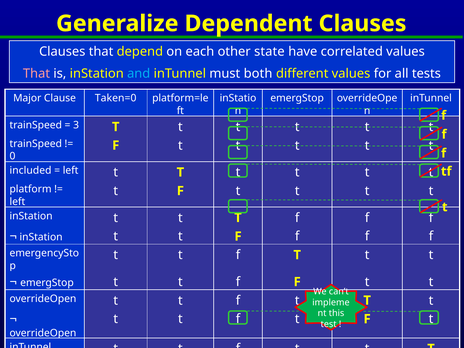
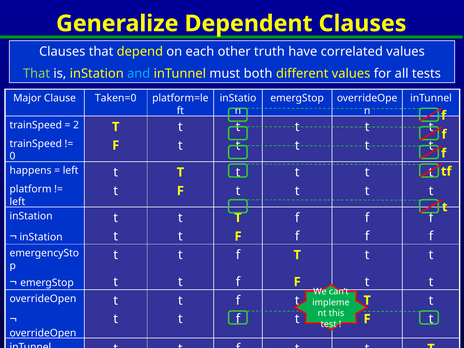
state: state -> truth
That at (37, 74) colour: pink -> light green
3 at (76, 125): 3 -> 2
included: included -> happens
